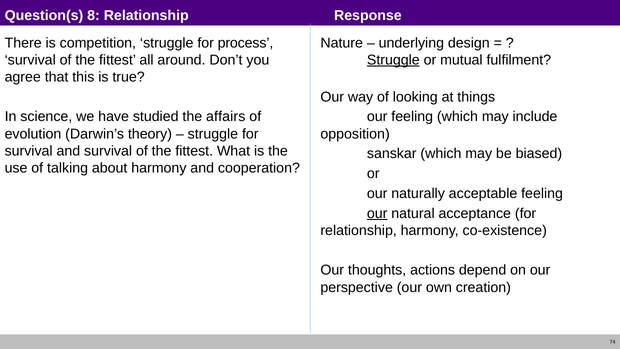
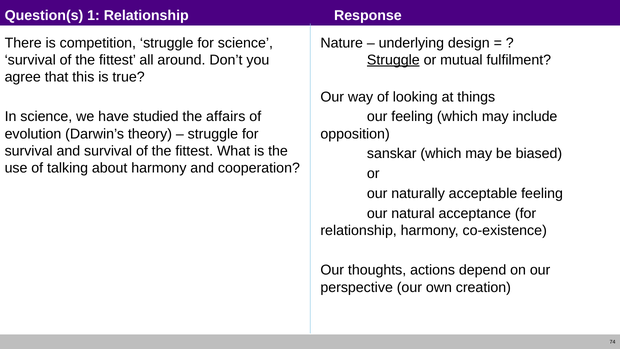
8: 8 -> 1
for process: process -> science
our at (377, 213) underline: present -> none
